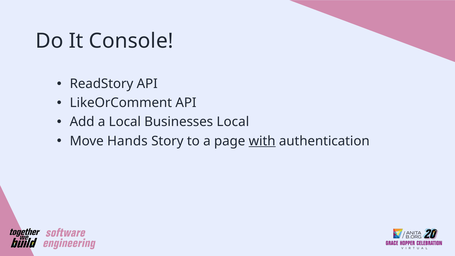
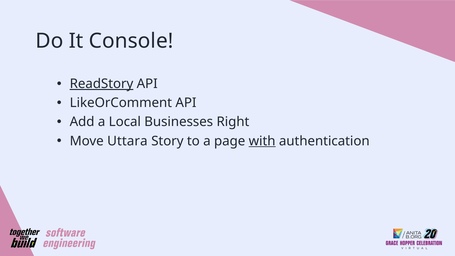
ReadStory underline: none -> present
Businesses Local: Local -> Right
Hands: Hands -> Uttara
